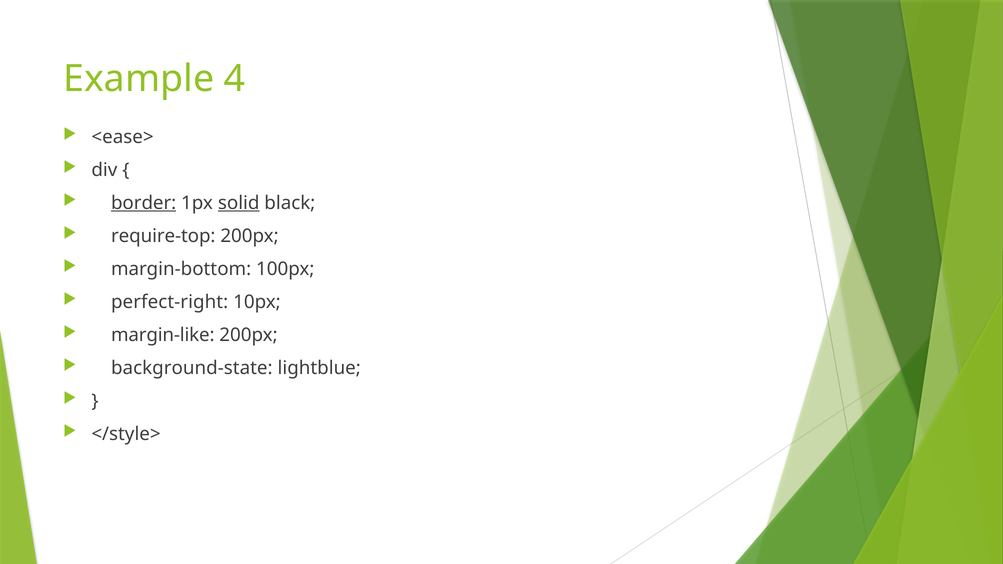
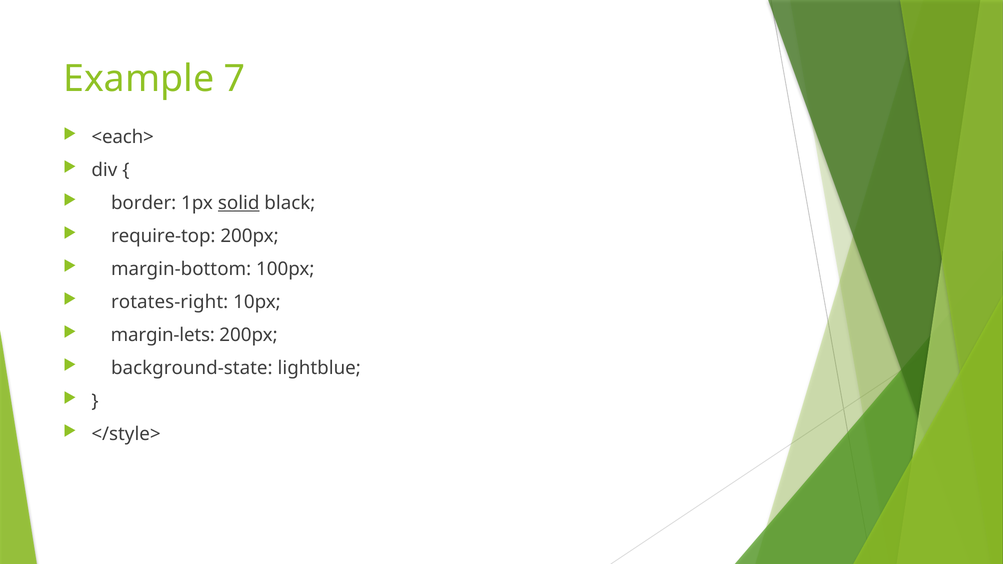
4: 4 -> 7
<ease>: <ease> -> <each>
border underline: present -> none
perfect-right: perfect-right -> rotates-right
margin-like: margin-like -> margin-lets
